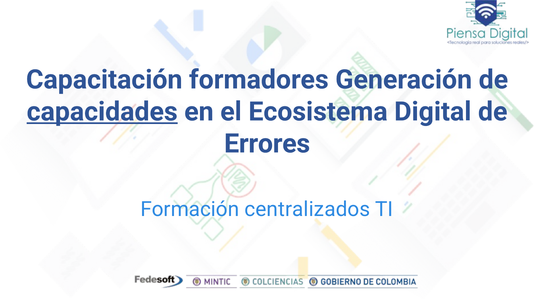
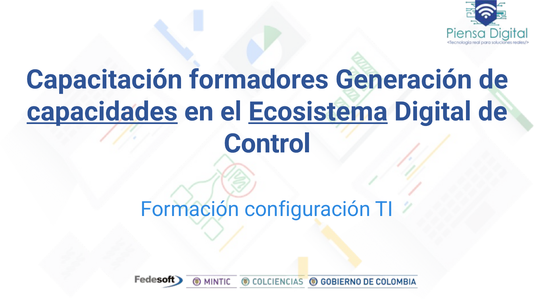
Ecosistema underline: none -> present
Errores: Errores -> Control
centralizados: centralizados -> configuración
